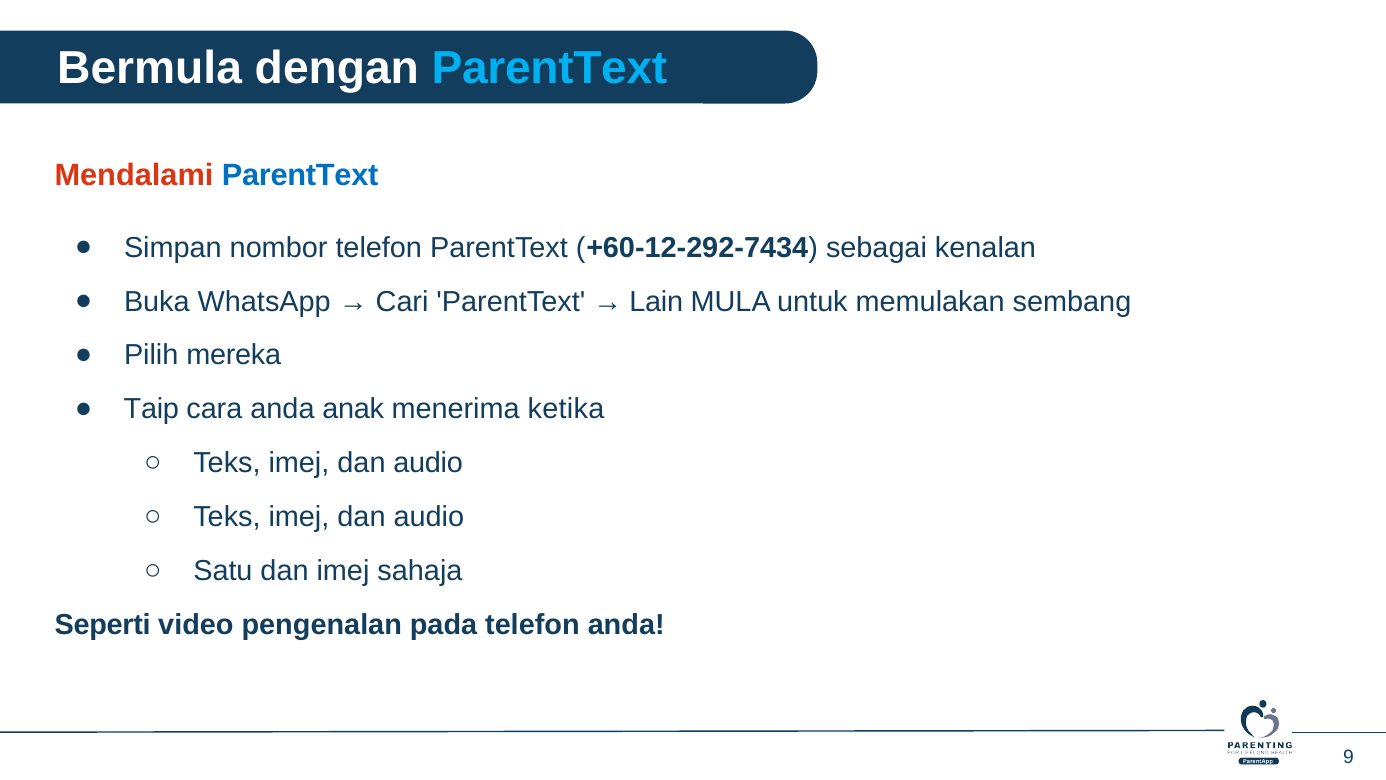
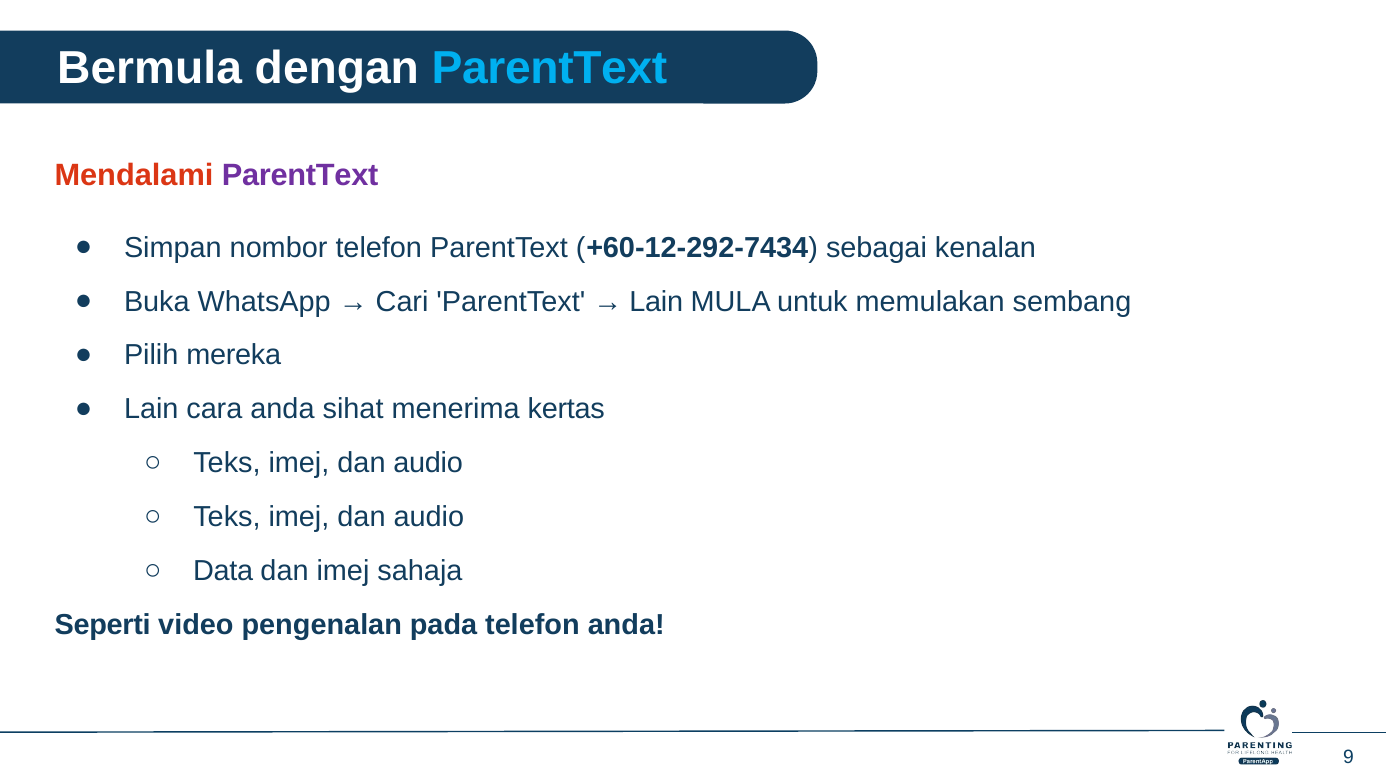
ParentText at (300, 175) colour: blue -> purple
Taip at (151, 409): Taip -> Lain
anak: anak -> sihat
ketika: ketika -> kertas
Satu: Satu -> Data
